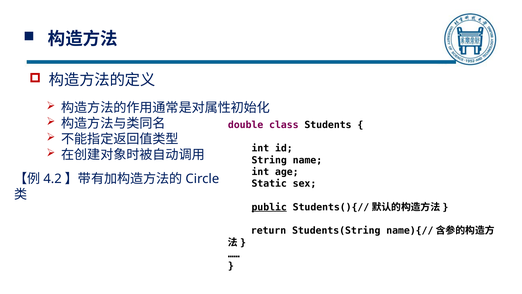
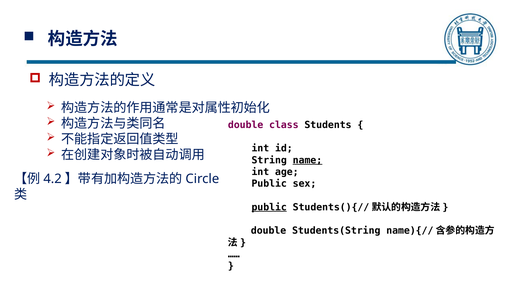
name underline: none -> present
Static at (269, 183): Static -> Public
return at (269, 230): return -> double
